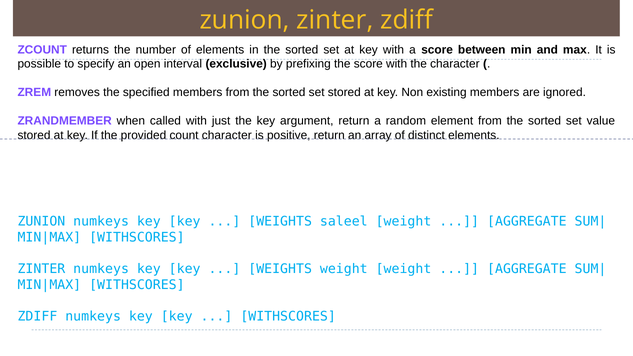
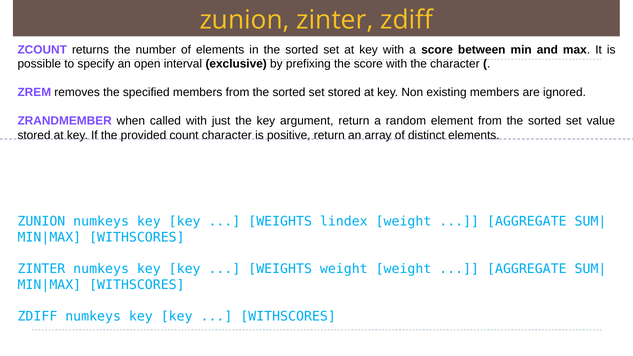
saleel: saleel -> lindex
